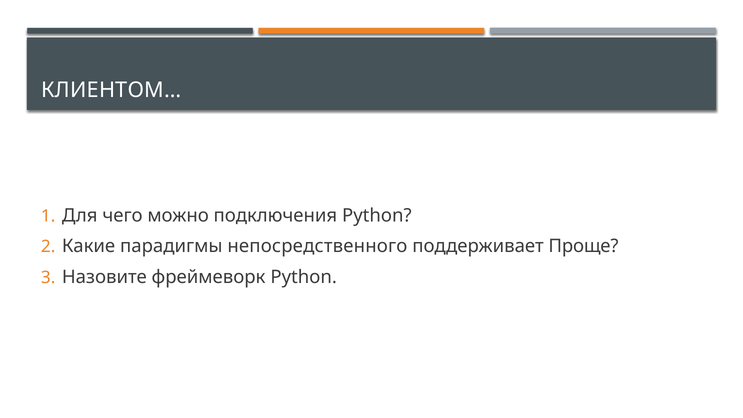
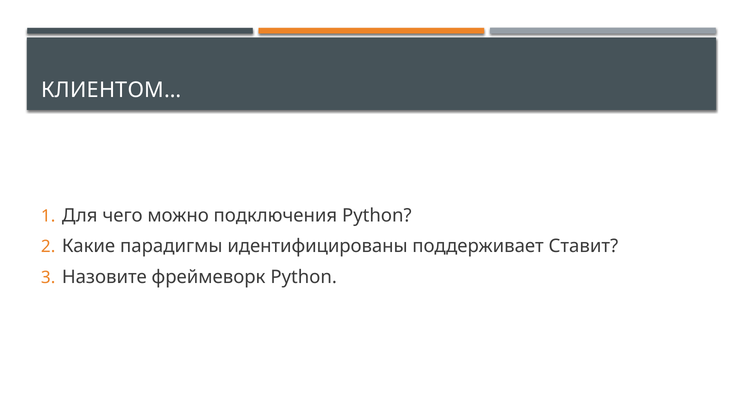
непосредственного: непосредственного -> идентифицированы
Проще: Проще -> Ставит
